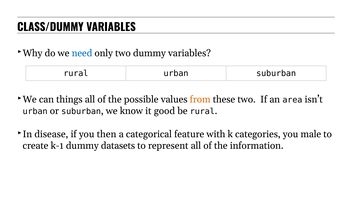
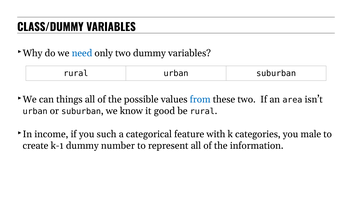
from colour: orange -> blue
disease: disease -> income
then: then -> such
datasets: datasets -> number
